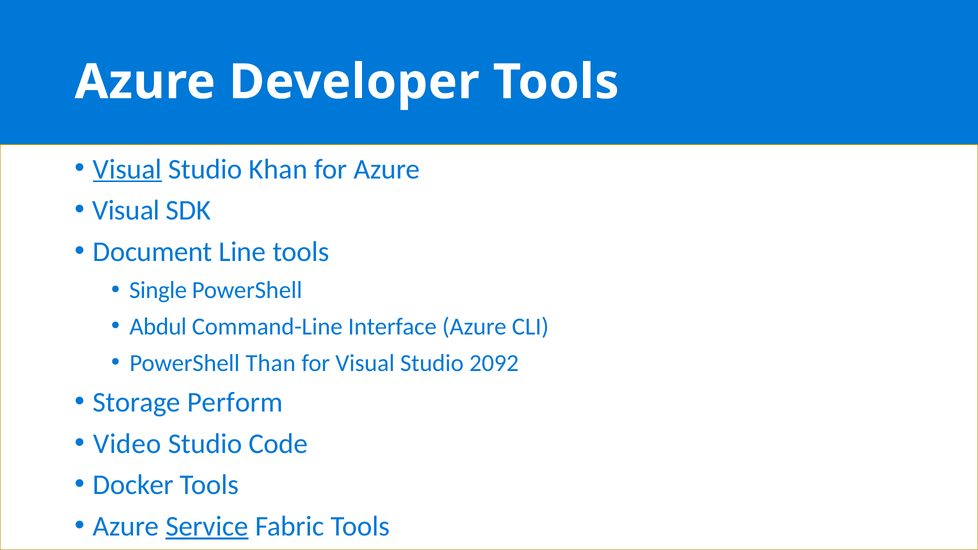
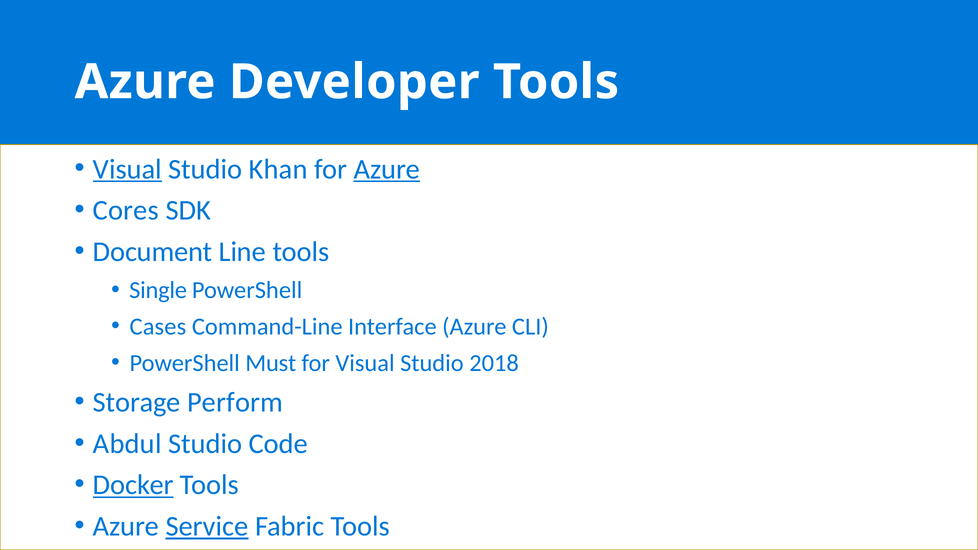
Azure at (387, 169) underline: none -> present
Visual at (126, 210): Visual -> Cores
Abdul: Abdul -> Cases
Than: Than -> Must
2092: 2092 -> 2018
Video: Video -> Abdul
Docker underline: none -> present
